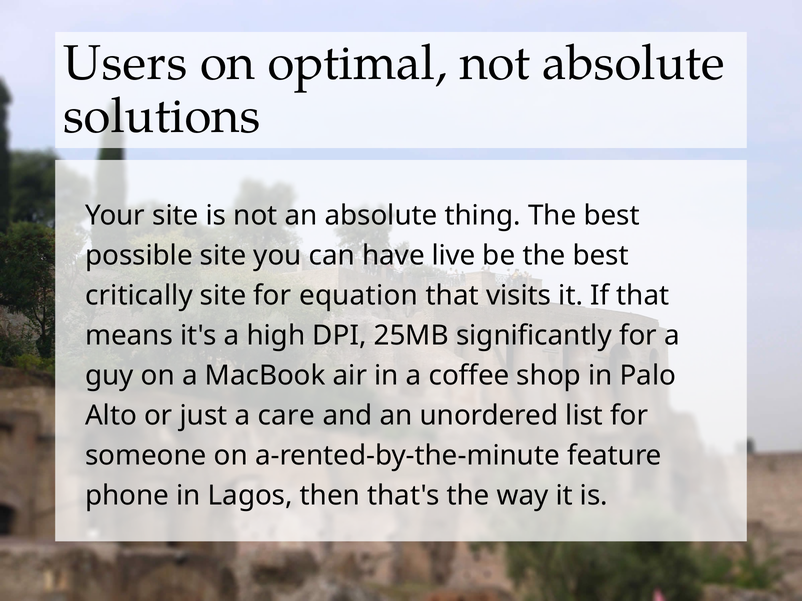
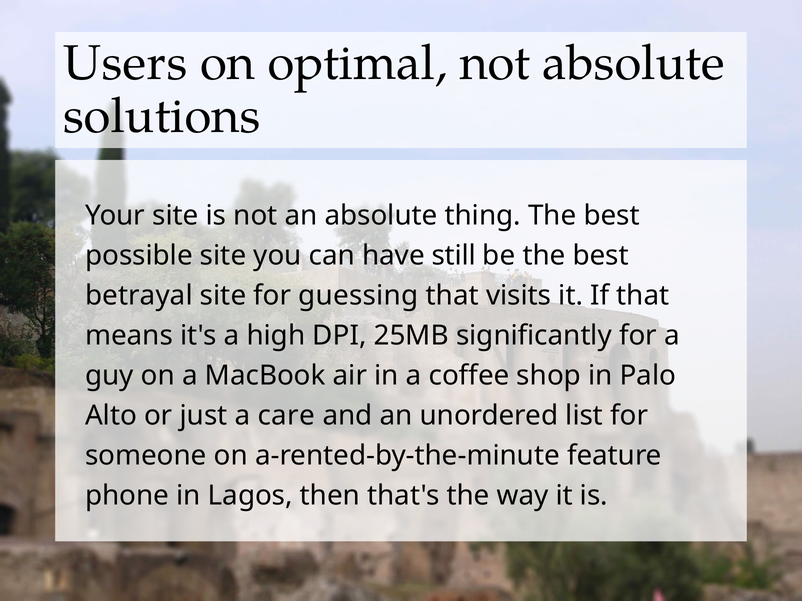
live: live -> still
critically: critically -> betrayal
equation: equation -> guessing
